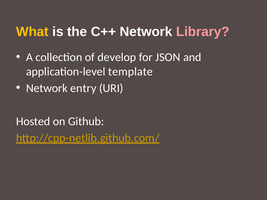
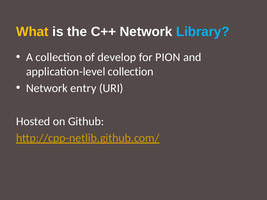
Library colour: pink -> light blue
JSON: JSON -> PION
application-level template: template -> collection
